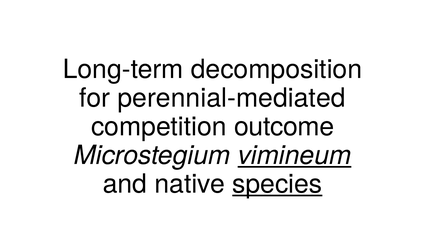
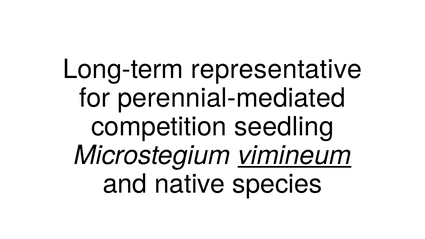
decomposition: decomposition -> representative
outcome: outcome -> seedling
species underline: present -> none
